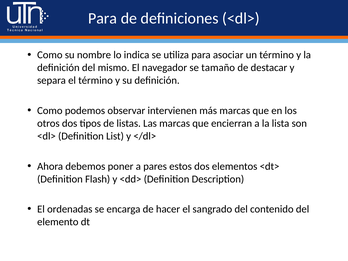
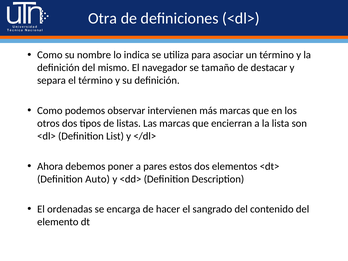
Para at (103, 18): Para -> Otra
Flash: Flash -> Auto
